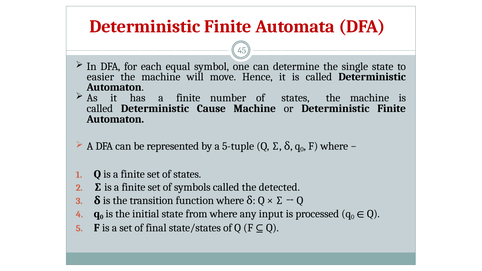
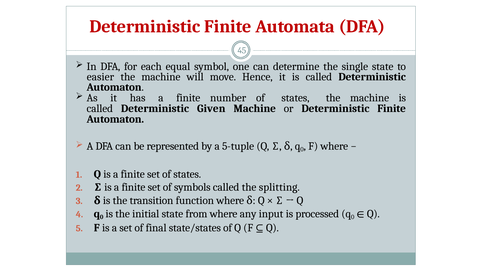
Cause: Cause -> Given
detected: detected -> splitting
